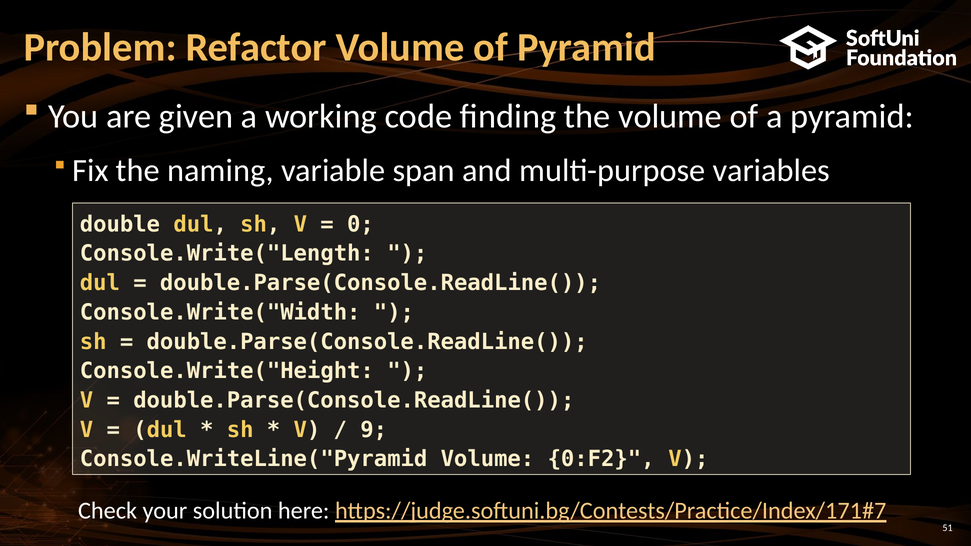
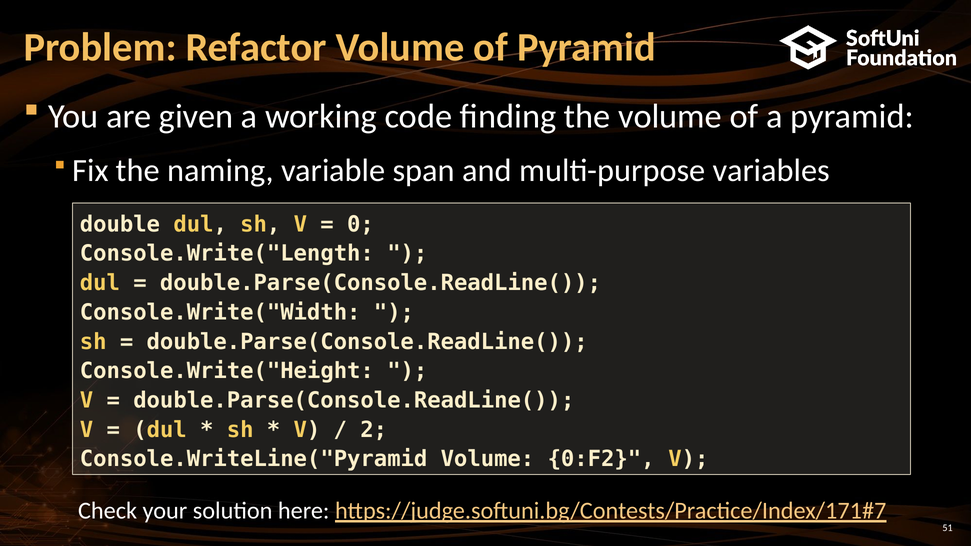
9: 9 -> 2
